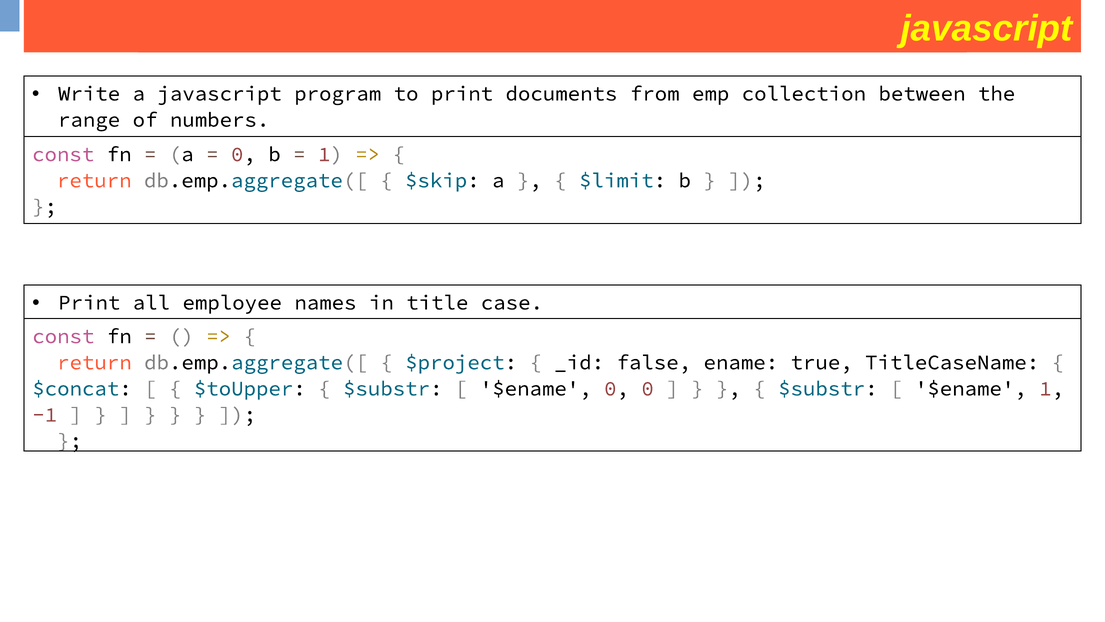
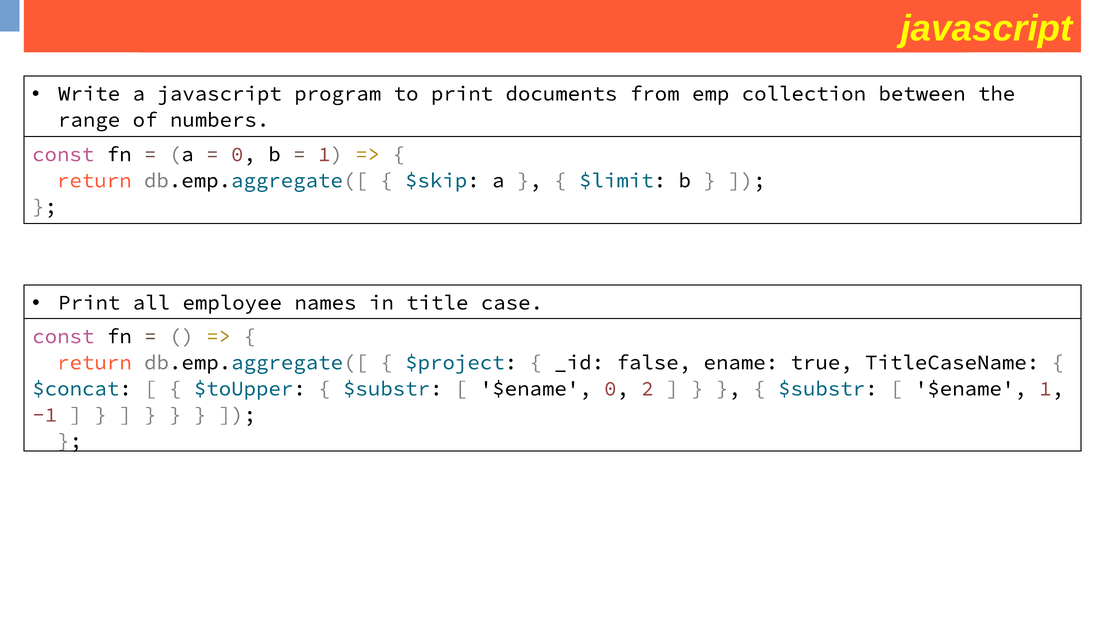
0 0: 0 -> 2
